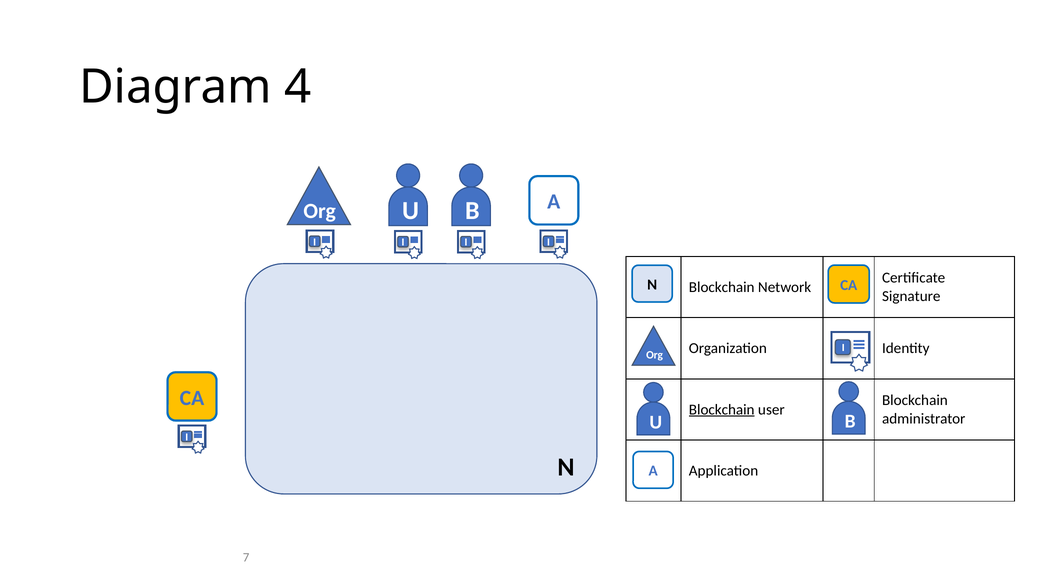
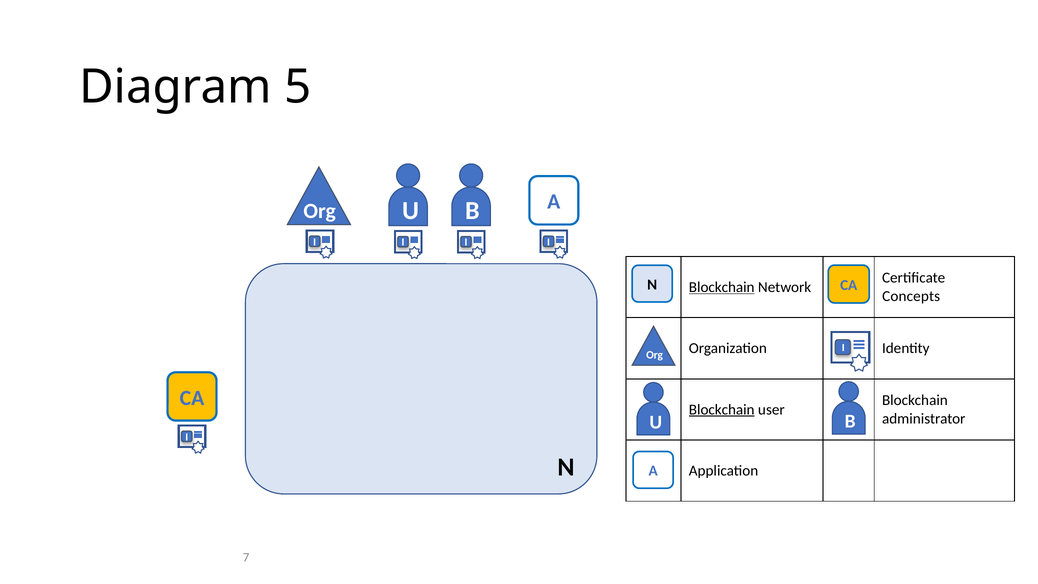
4: 4 -> 5
Blockchain at (722, 287) underline: none -> present
Signature: Signature -> Concepts
